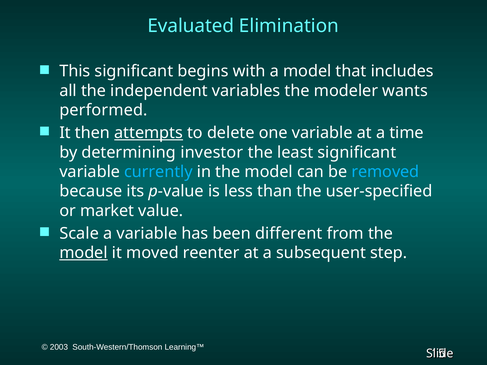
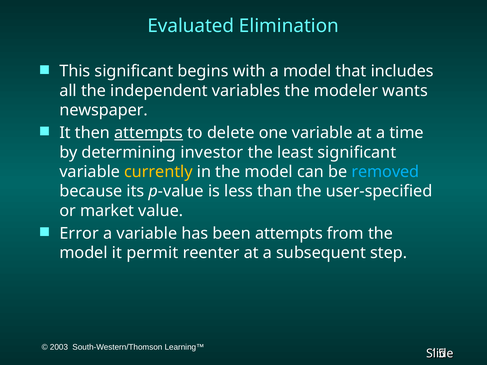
performed: performed -> newspaper
currently colour: light blue -> yellow
Scale: Scale -> Error
been different: different -> attempts
model at (84, 253) underline: present -> none
moved: moved -> permit
